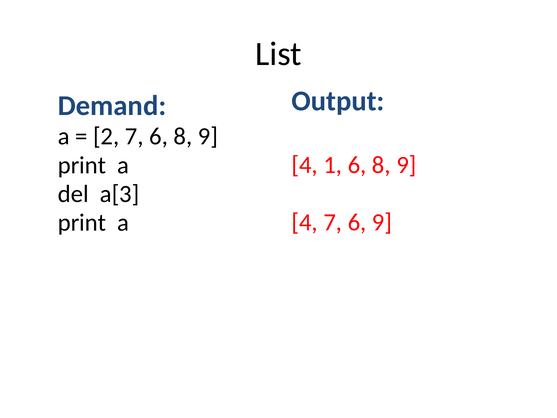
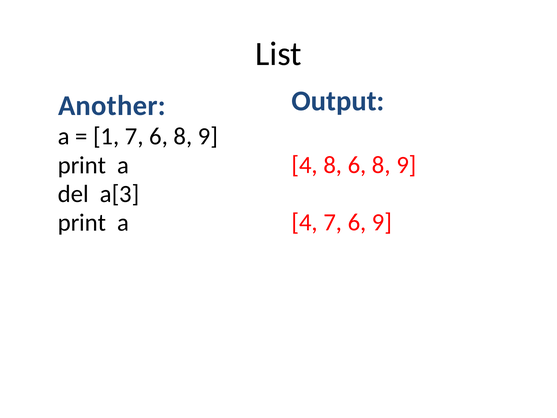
Demand: Demand -> Another
2: 2 -> 1
4 1: 1 -> 8
